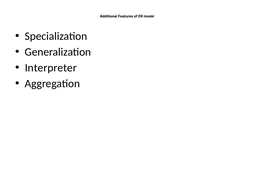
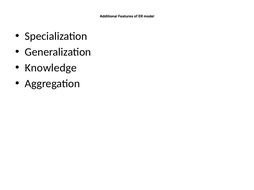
Interpreter: Interpreter -> Knowledge
